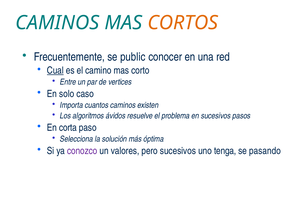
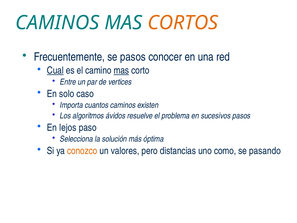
se public: public -> pasos
mas at (121, 70) underline: none -> present
corta: corta -> lejos
conozco colour: purple -> orange
pero sucesivos: sucesivos -> distancias
tenga: tenga -> como
